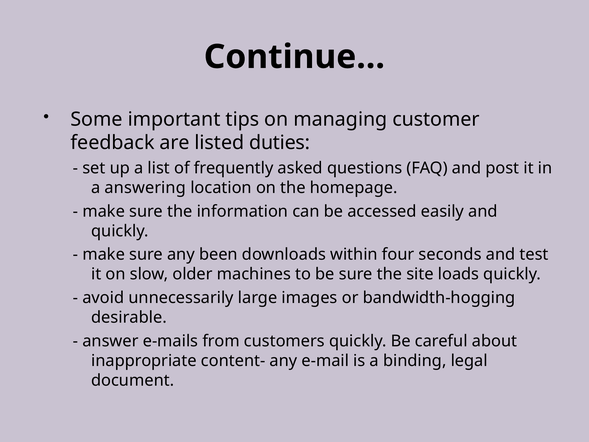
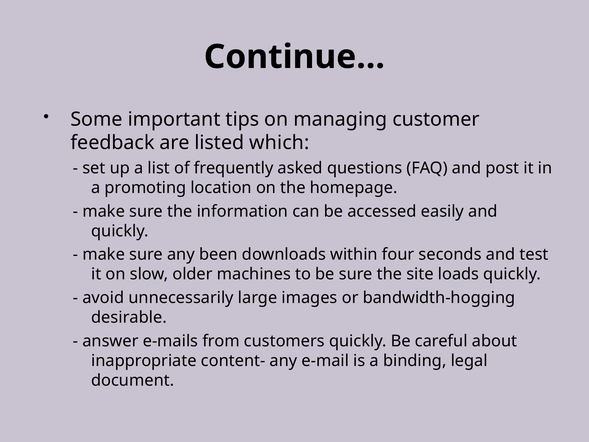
duties: duties -> which
answering: answering -> promoting
